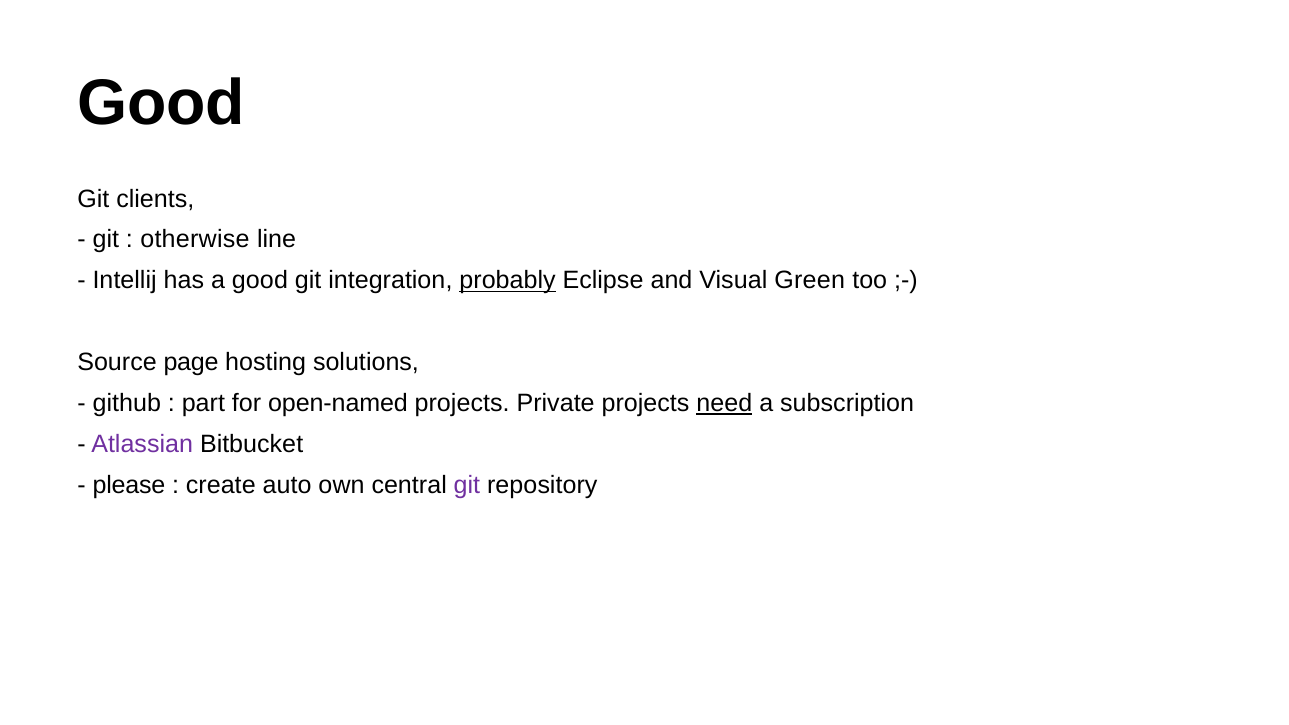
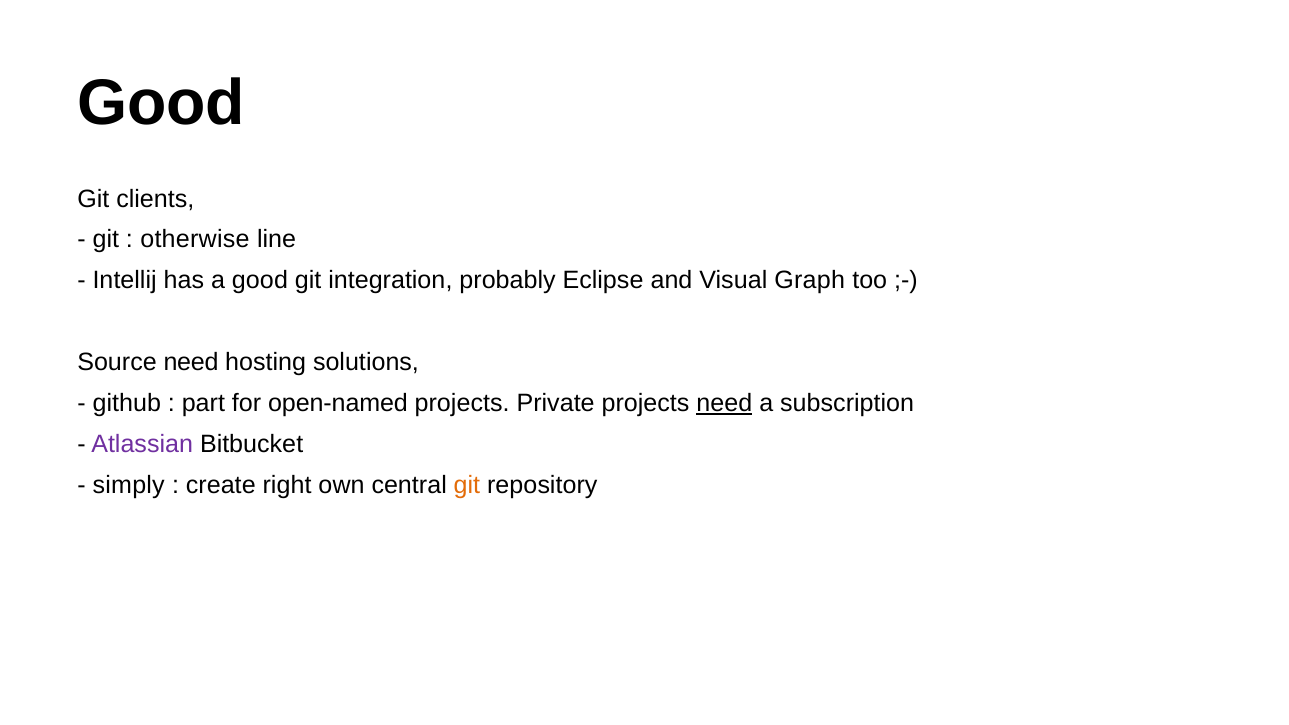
probably underline: present -> none
Green: Green -> Graph
Source page: page -> need
please: please -> simply
auto: auto -> right
git at (467, 485) colour: purple -> orange
